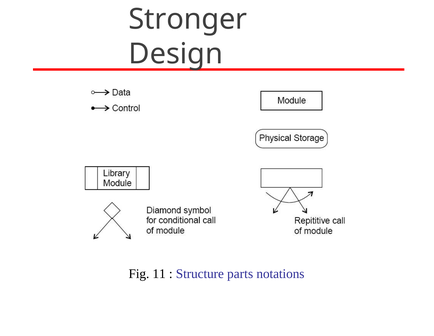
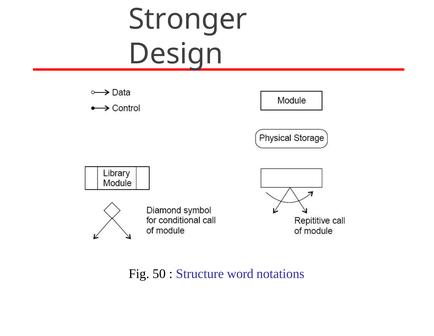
11: 11 -> 50
parts: parts -> word
